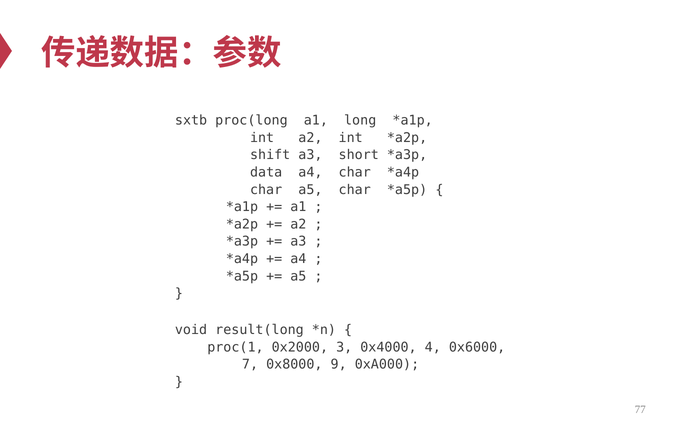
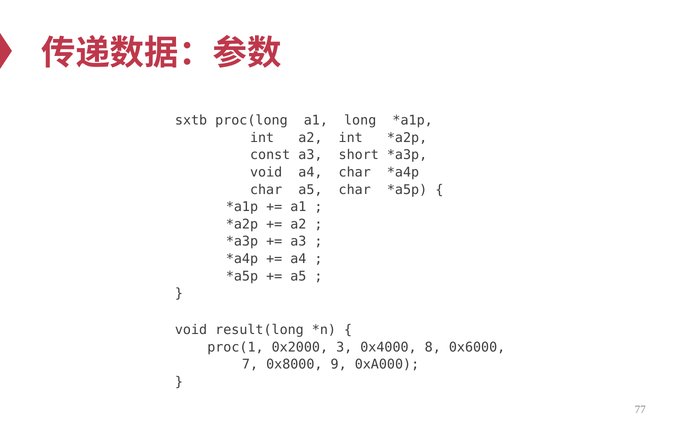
shift: shift -> const
data at (266, 173): data -> void
4: 4 -> 8
